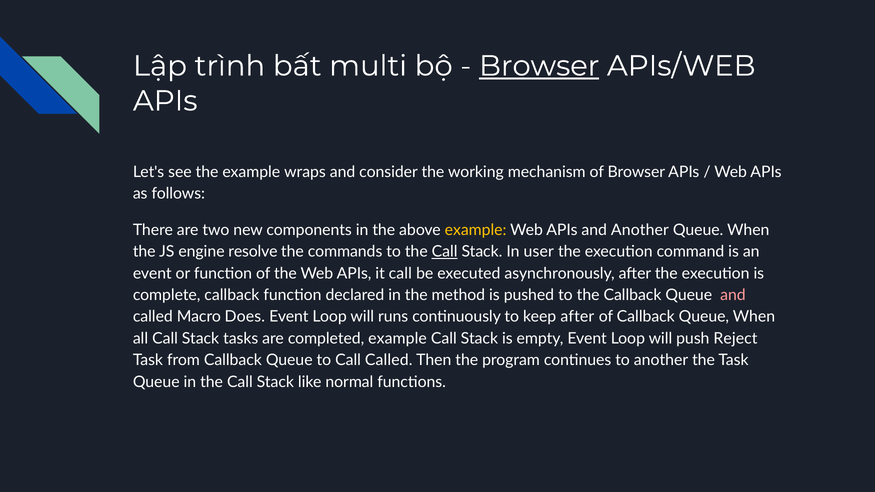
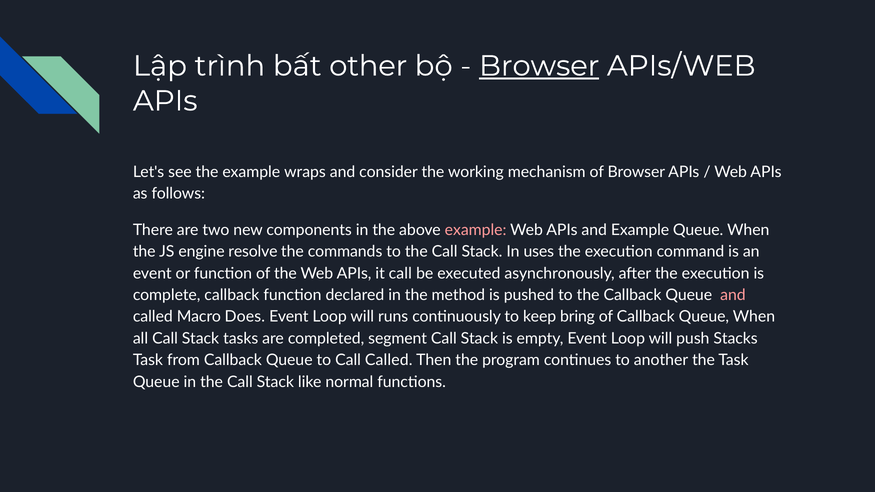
multi: multi -> other
example at (476, 230) colour: yellow -> pink
and Another: Another -> Example
Call at (445, 252) underline: present -> none
user: user -> uses
keep after: after -> bring
completed example: example -> segment
Reject: Reject -> Stacks
